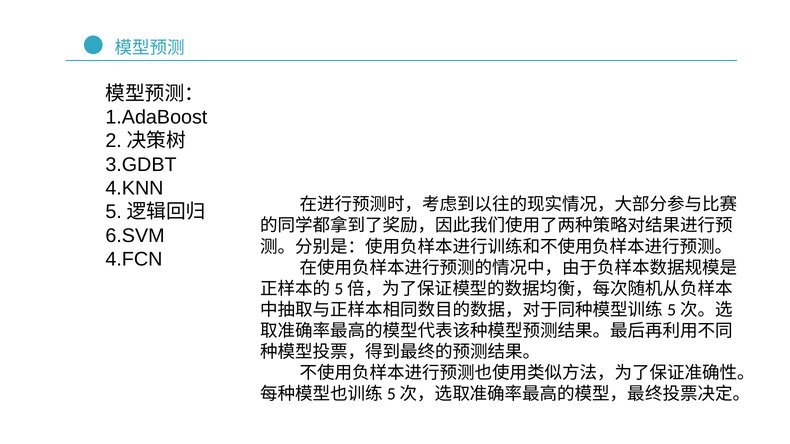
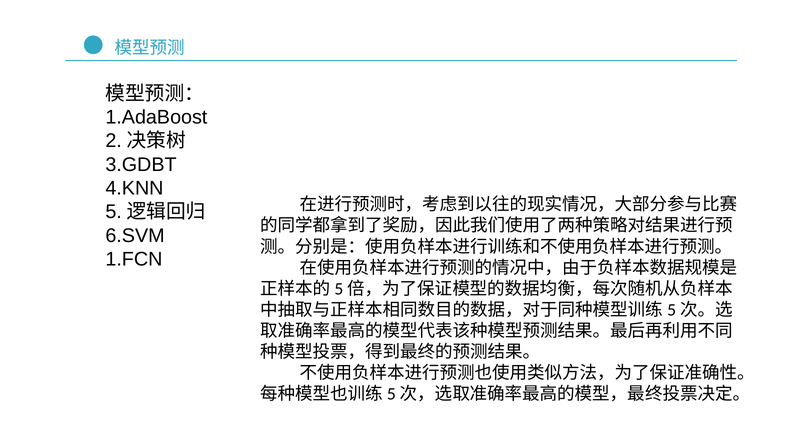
4.FCN: 4.FCN -> 1.FCN
